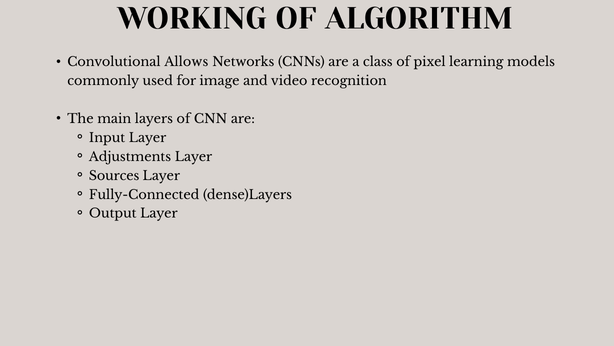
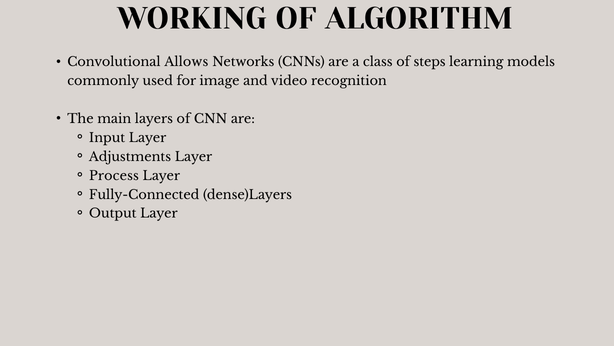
pixel: pixel -> steps
Sources: Sources -> Process
